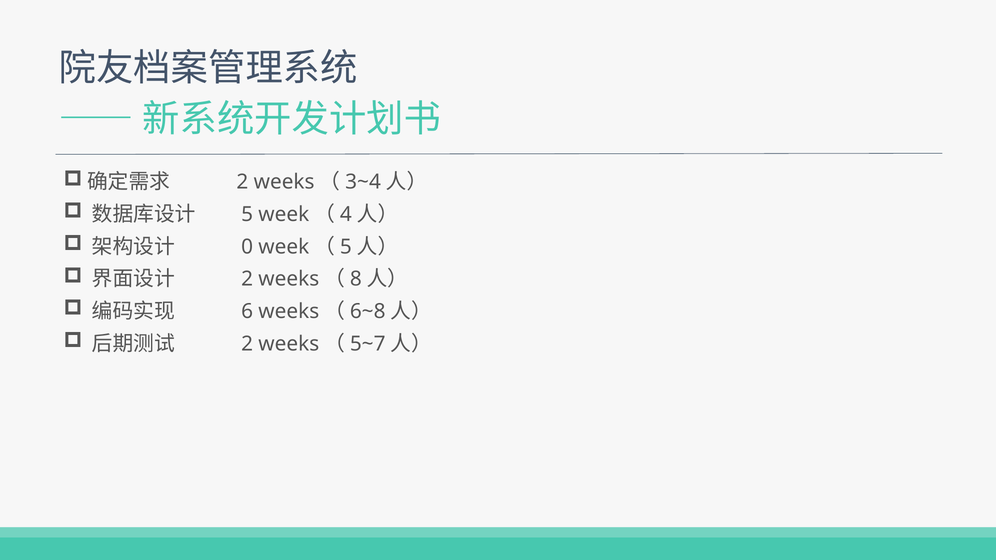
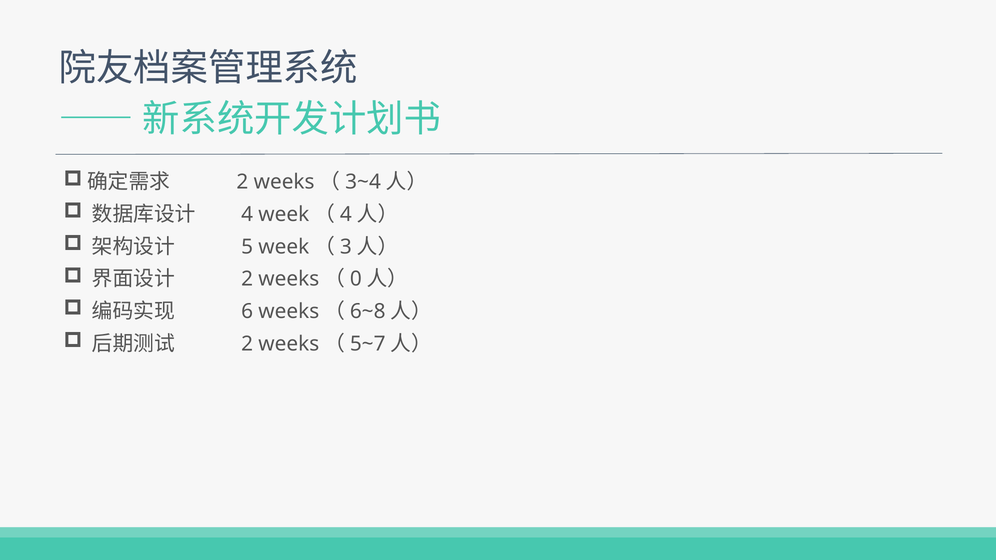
5 at (247, 214): 5 -> 4
0: 0 -> 5
5 at (346, 247): 5 -> 3
8: 8 -> 0
